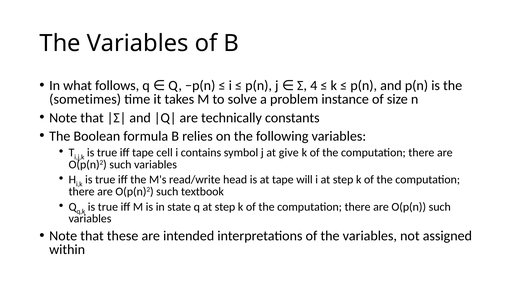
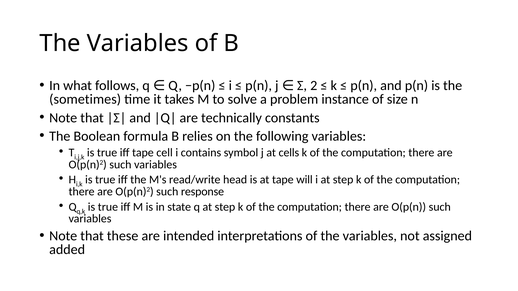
4: 4 -> 2
give: give -> cells
textbook: textbook -> response
within: within -> added
